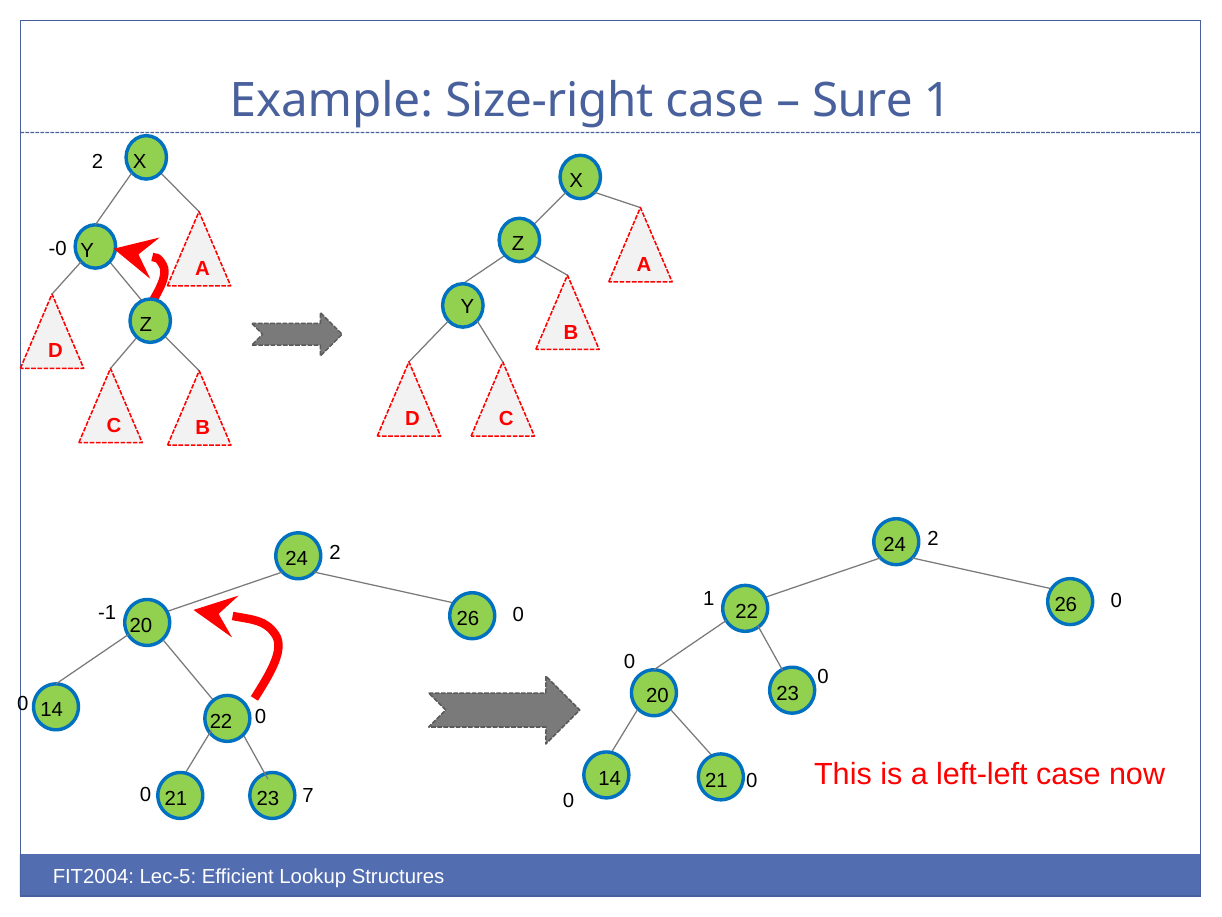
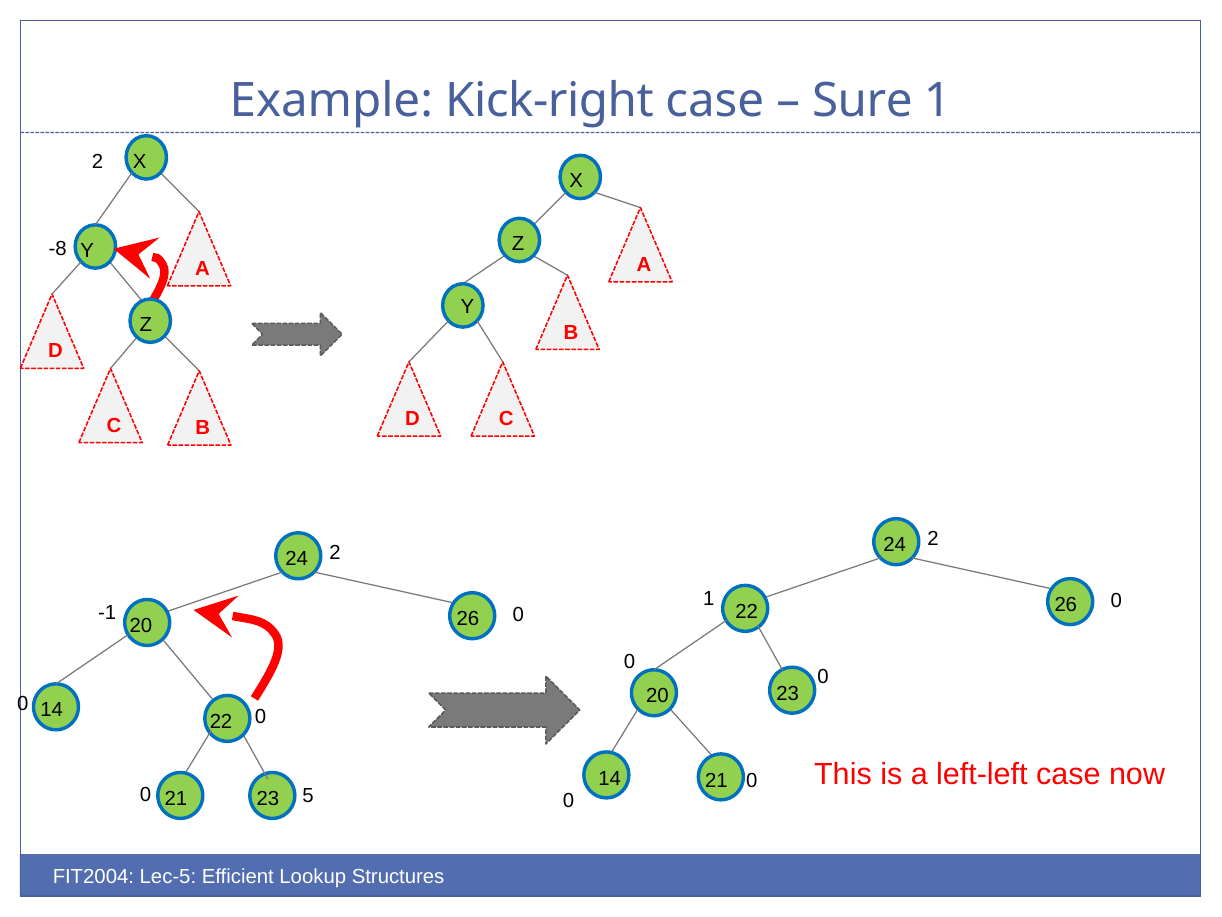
Size-right: Size-right -> Kick-right
-0: -0 -> -8
7: 7 -> 5
